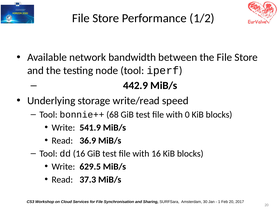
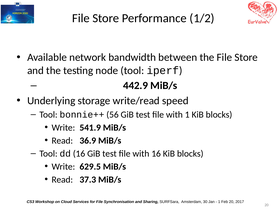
68: 68 -> 56
with 0: 0 -> 1
